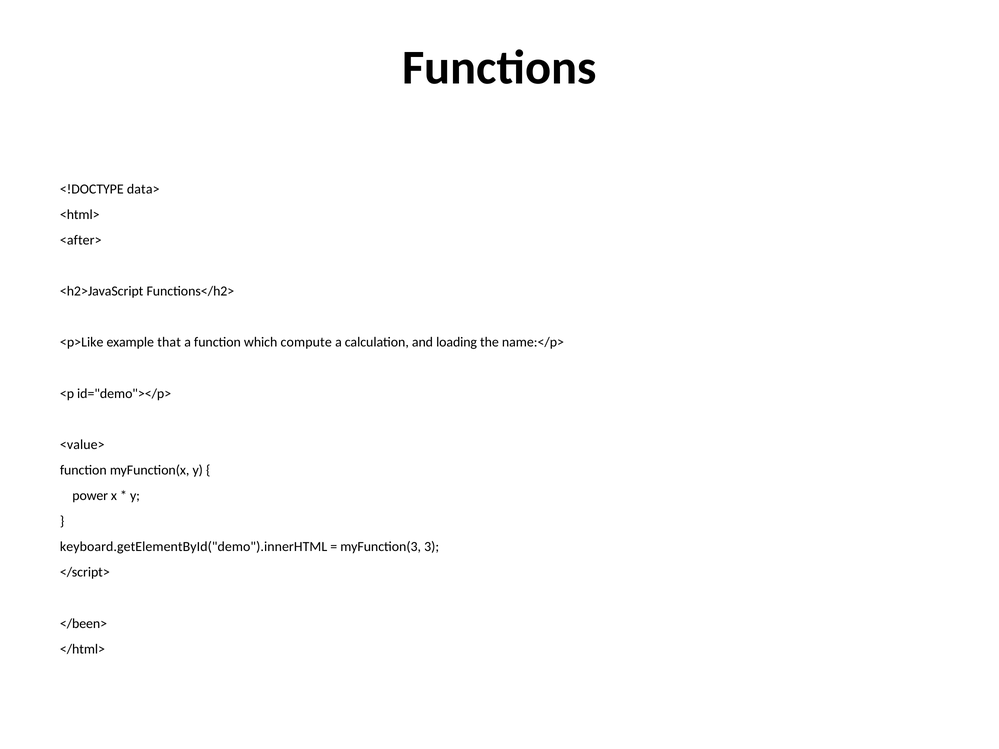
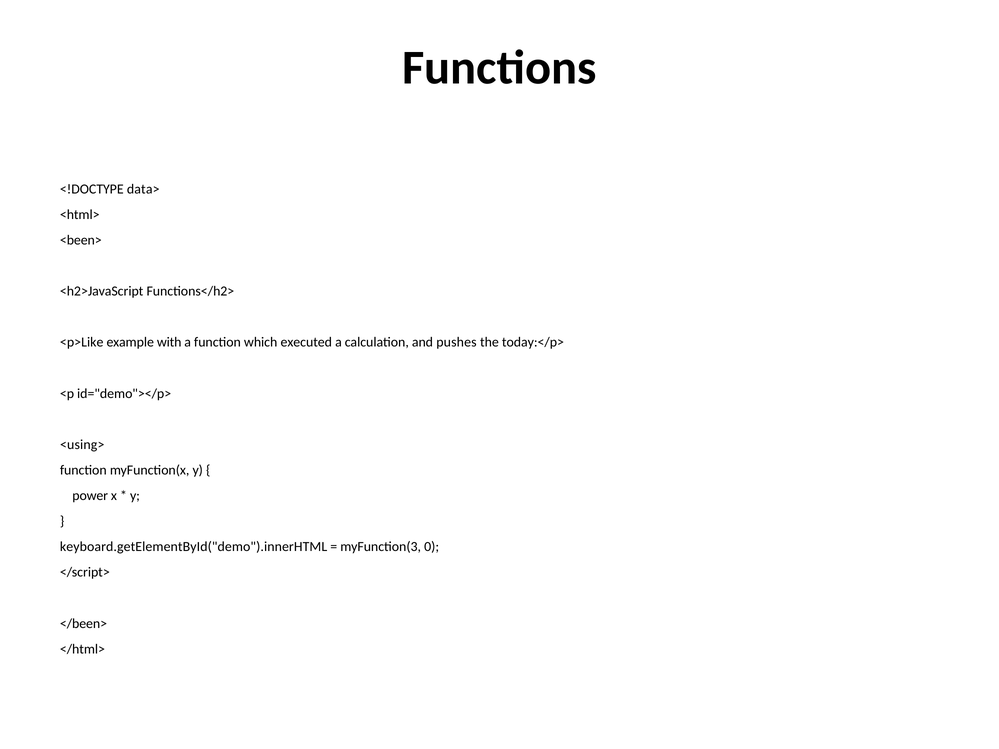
<after>: <after> -> <been>
that: that -> with
compute: compute -> executed
loading: loading -> pushes
name:</p>: name:</p> -> today:</p>
<value>: <value> -> <using>
3: 3 -> 0
